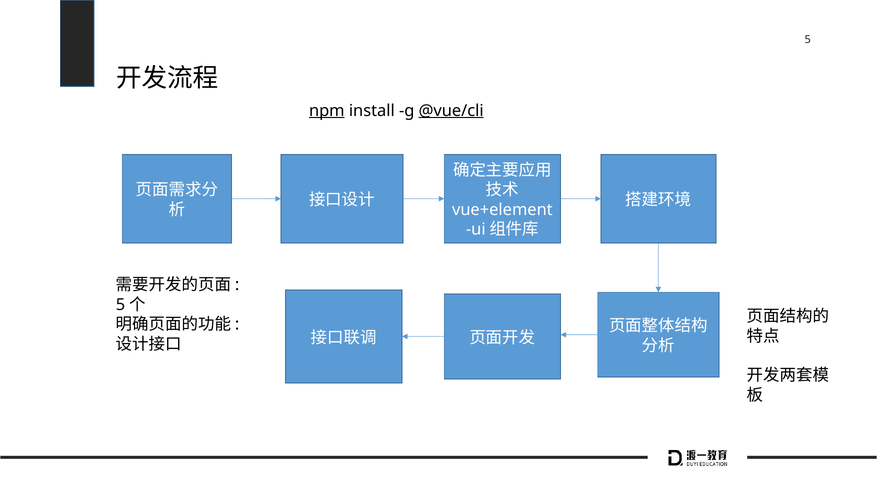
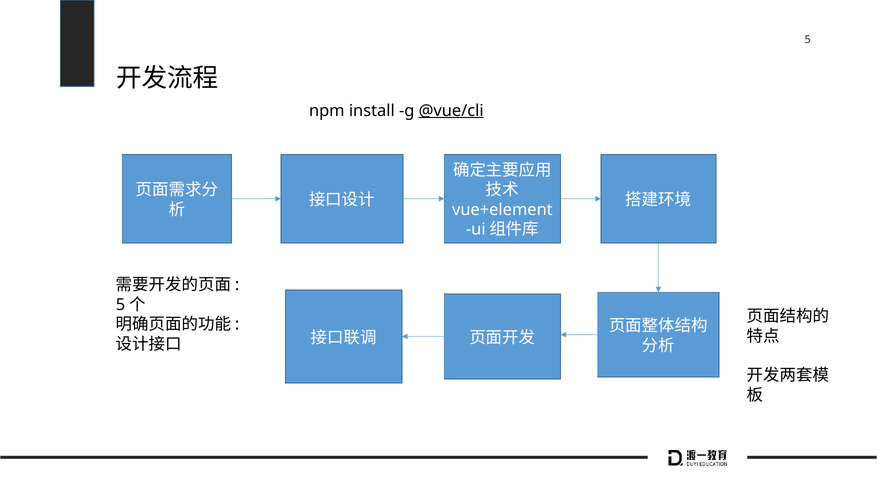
npm underline: present -> none
